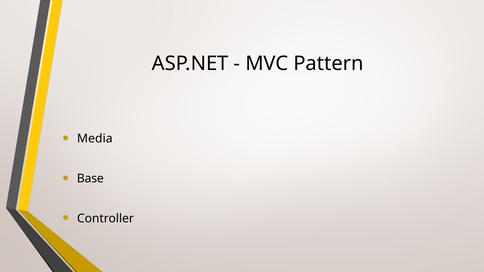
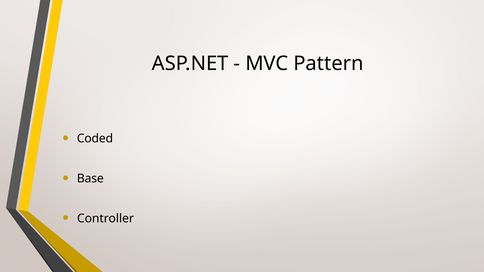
Media: Media -> Coded
